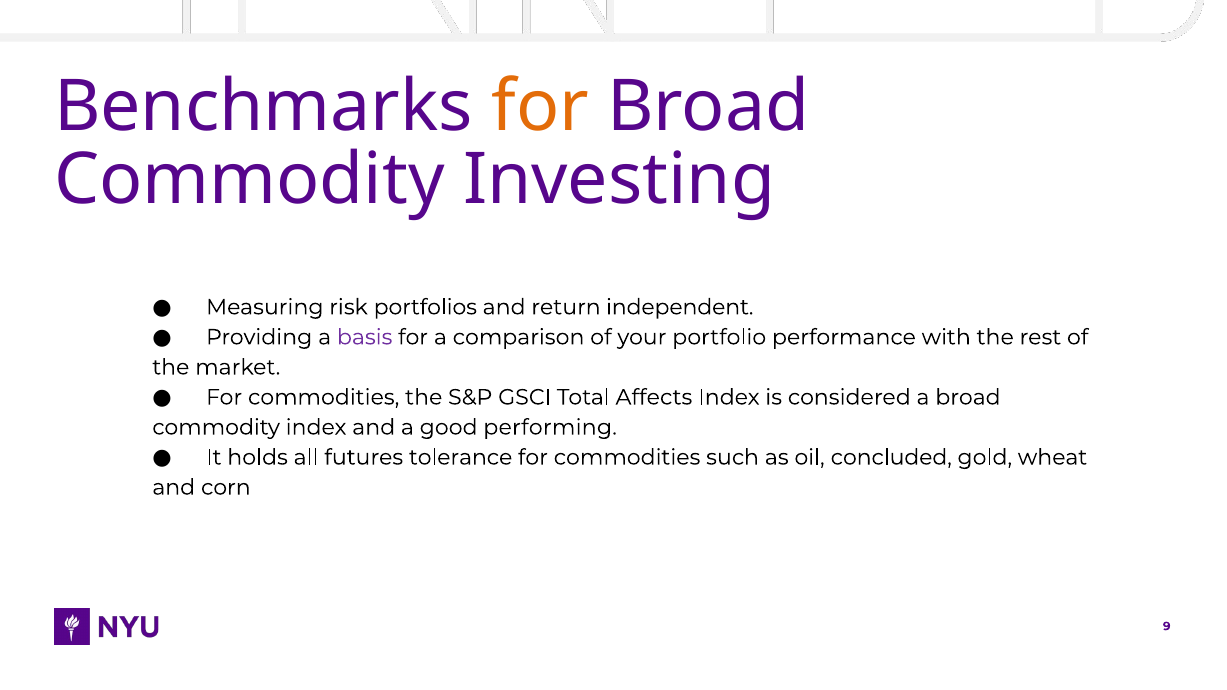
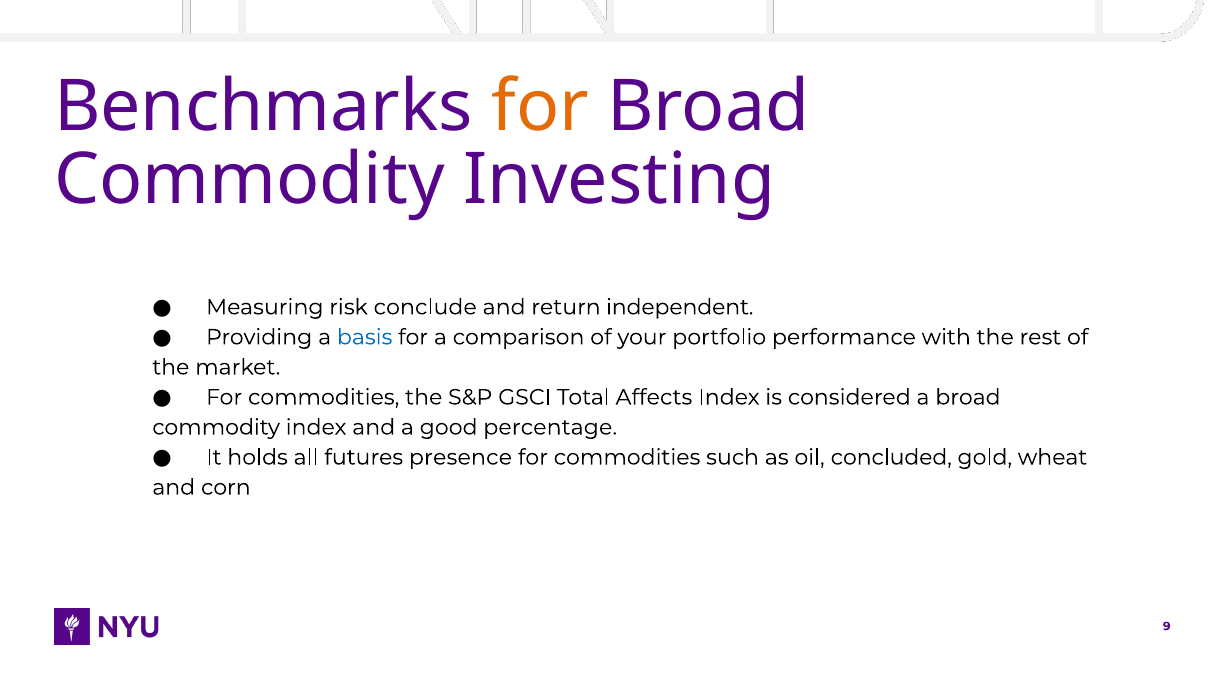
portfolios: portfolios -> conclude
basis colour: purple -> blue
performing: performing -> percentage
tolerance: tolerance -> presence
